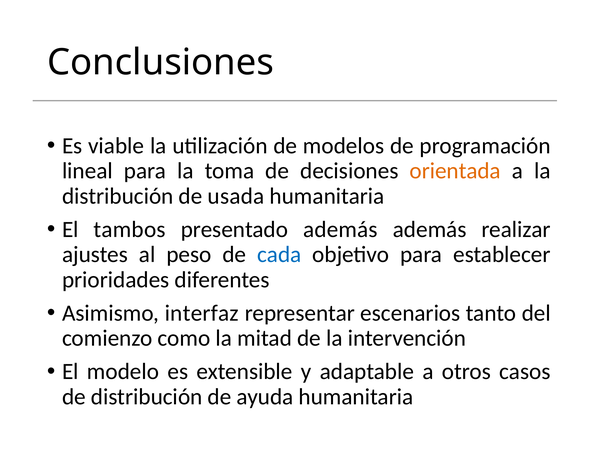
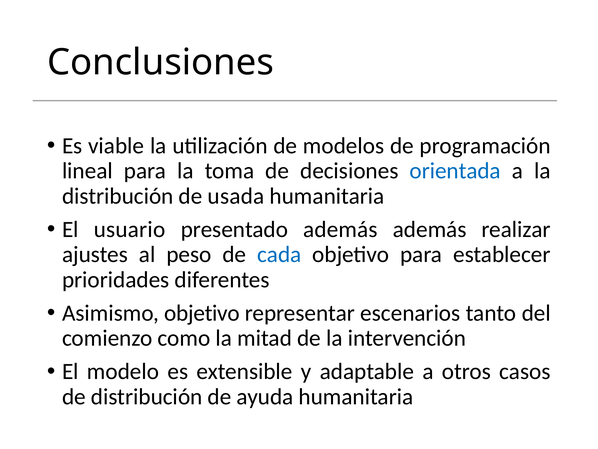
orientada colour: orange -> blue
tambos: tambos -> usuario
Asimismo interfaz: interfaz -> objetivo
